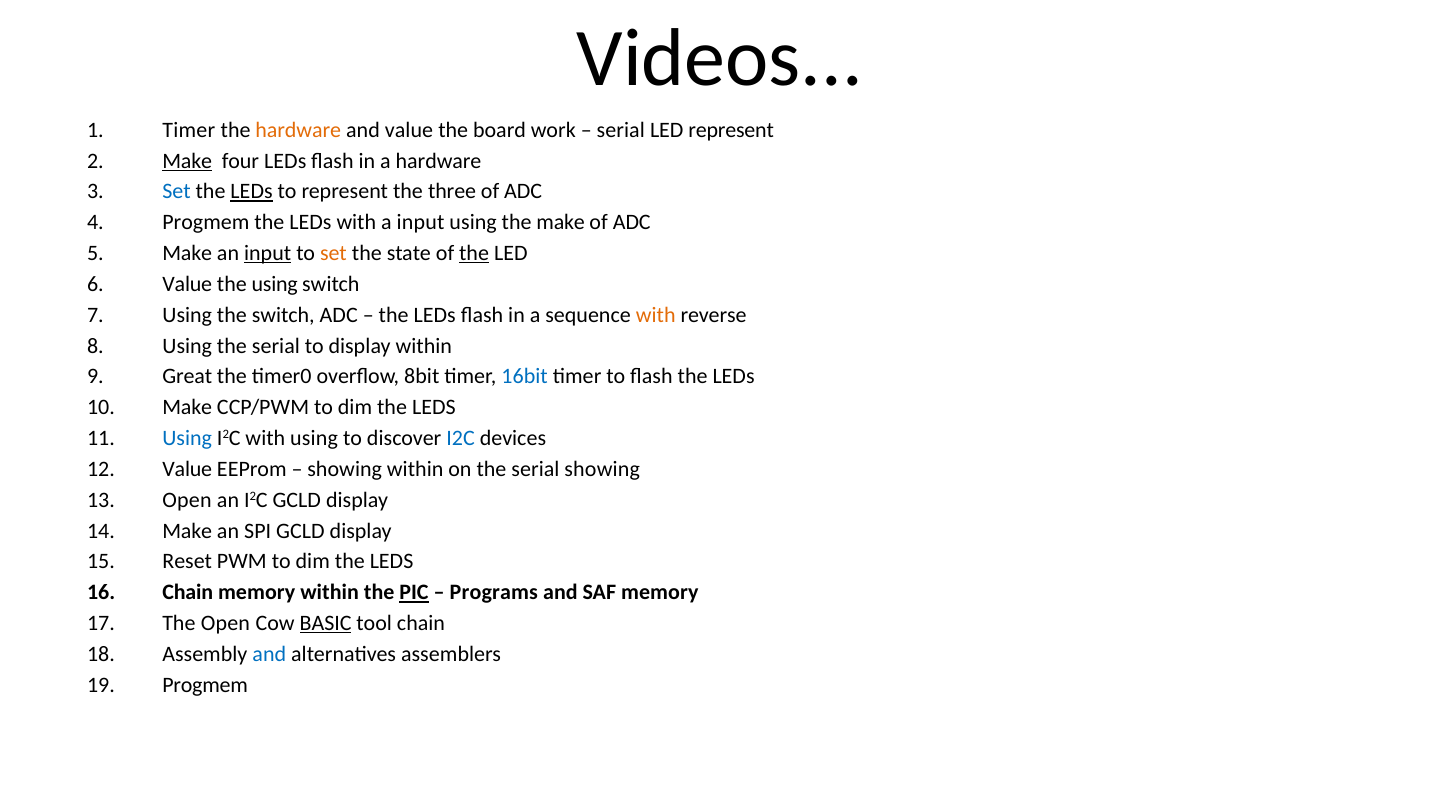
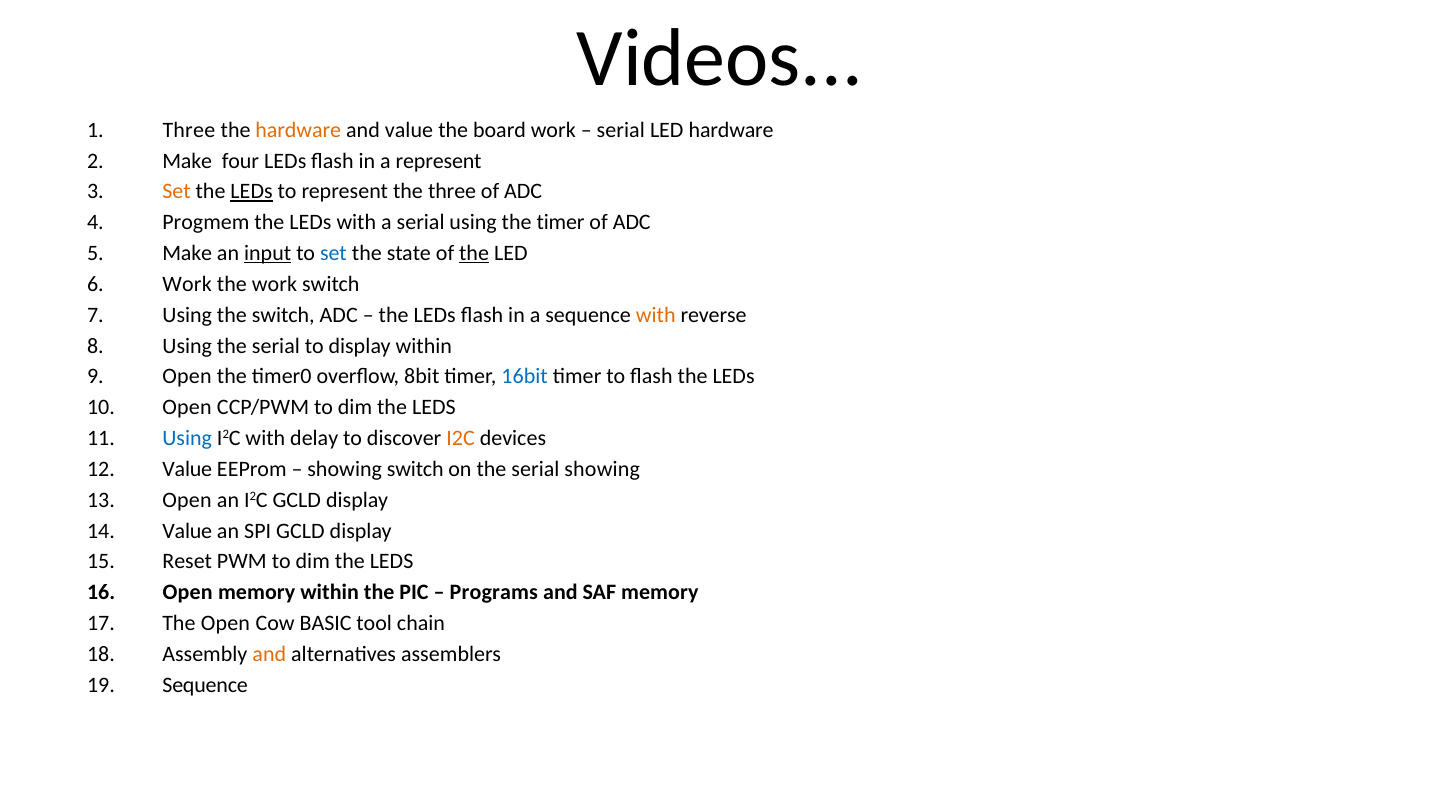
Timer at (189, 130): Timer -> Three
LED represent: represent -> hardware
Make at (187, 161) underline: present -> none
a hardware: hardware -> represent
Set at (177, 192) colour: blue -> orange
a input: input -> serial
the make: make -> timer
set at (333, 253) colour: orange -> blue
Value at (187, 284): Value -> Work
the using: using -> work
Great at (187, 377): Great -> Open
Make at (187, 408): Make -> Open
with using: using -> delay
I2C at (461, 438) colour: blue -> orange
showing within: within -> switch
Make at (187, 531): Make -> Value
Chain at (188, 593): Chain -> Open
PIC underline: present -> none
BASIC underline: present -> none
and at (269, 654) colour: blue -> orange
Progmem at (205, 685): Progmem -> Sequence
